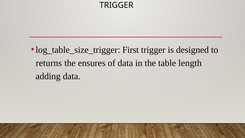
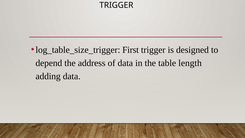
returns: returns -> depend
ensures: ensures -> address
